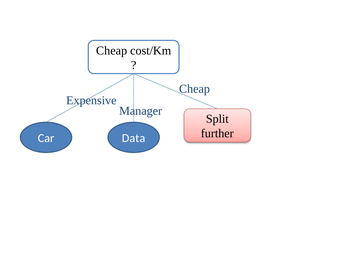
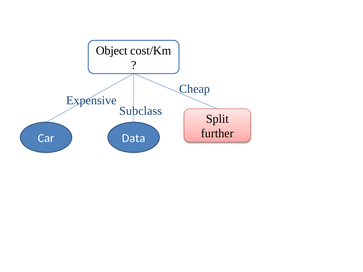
Cheap at (112, 51): Cheap -> Object
Manager: Manager -> Subclass
